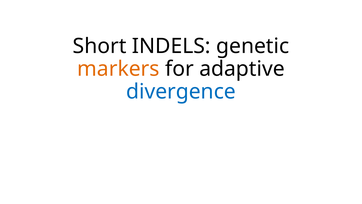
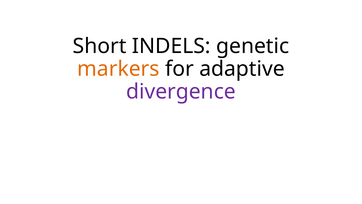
divergence colour: blue -> purple
